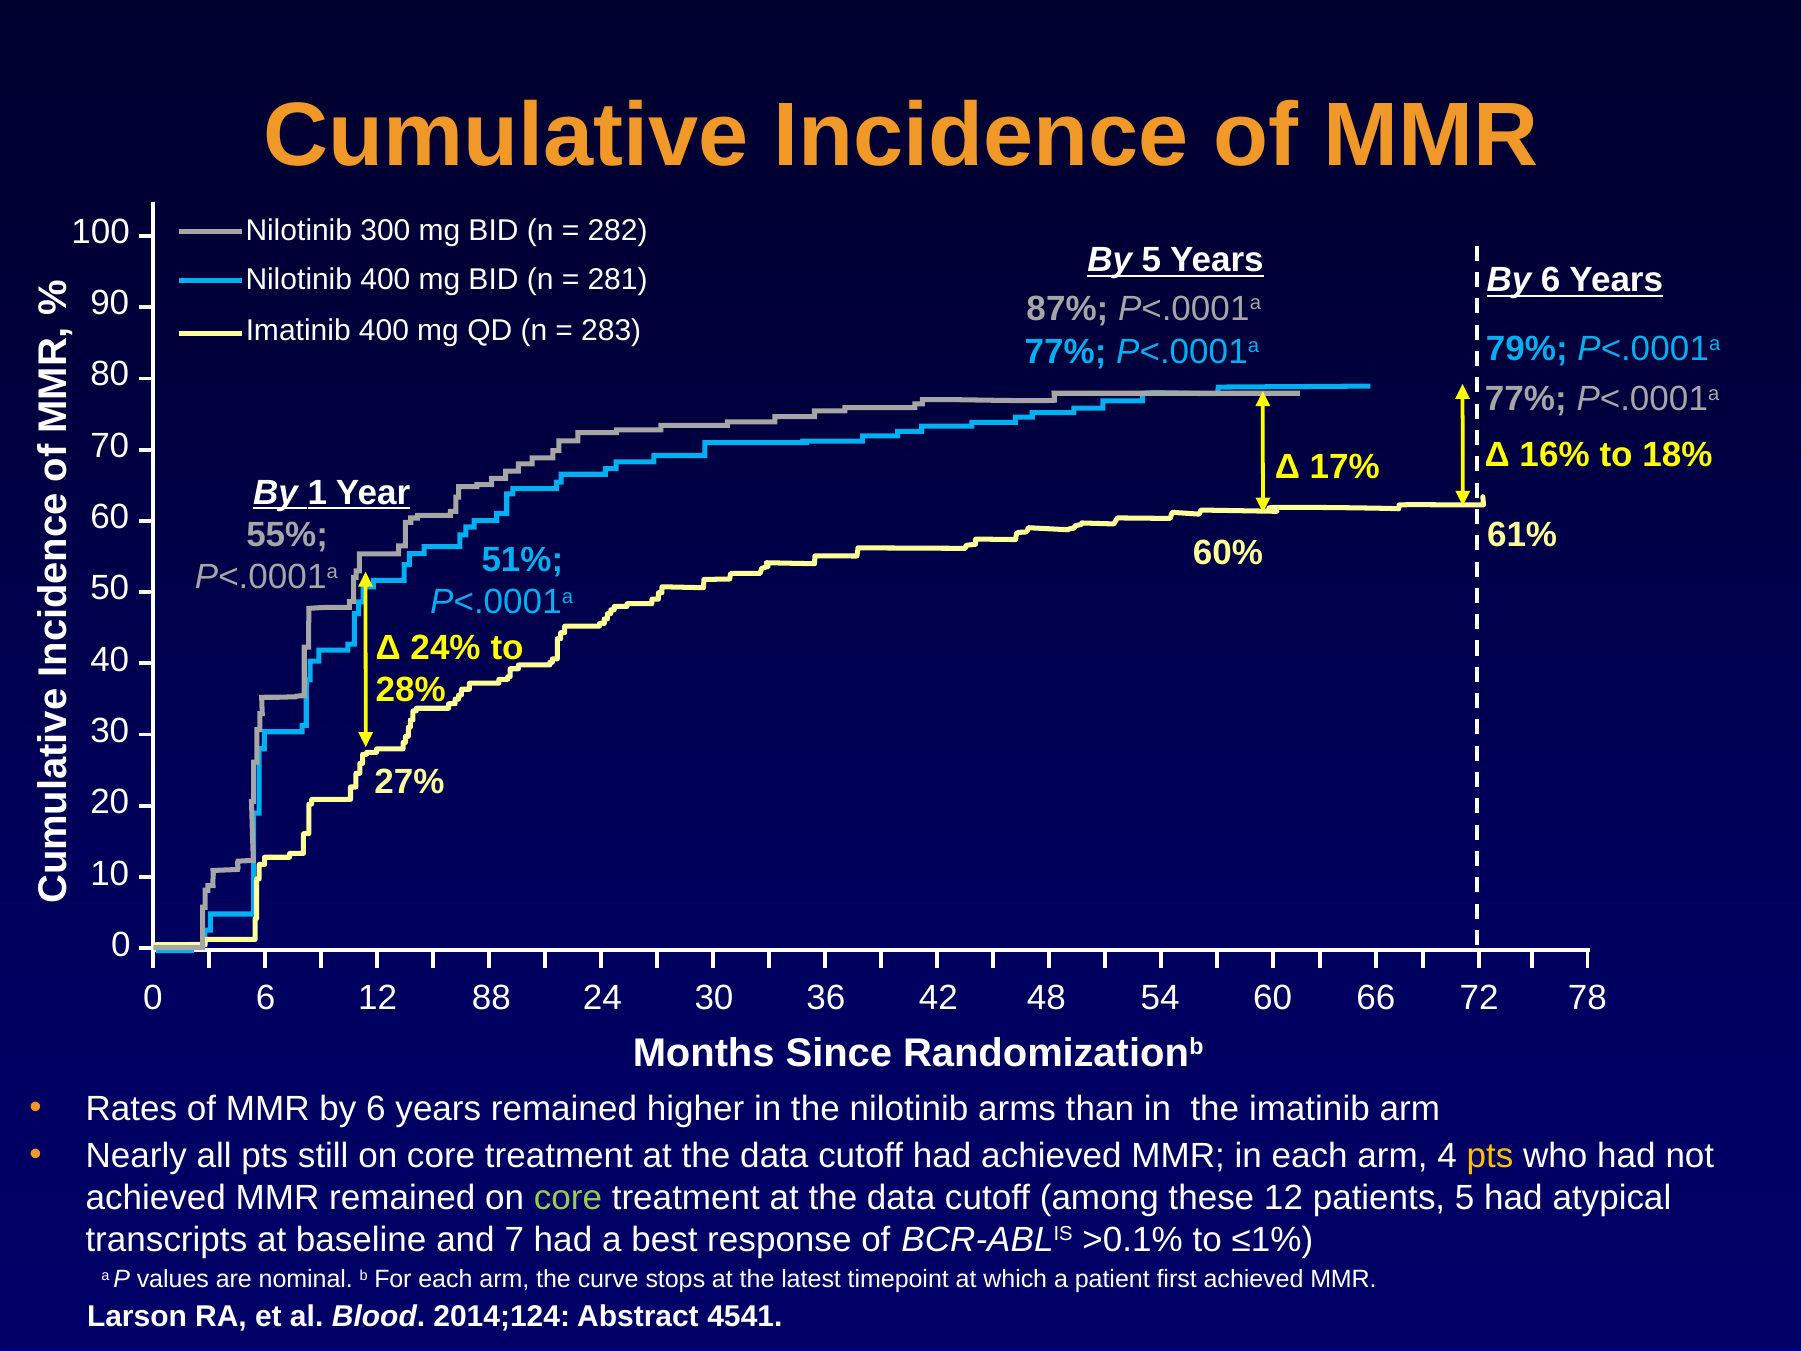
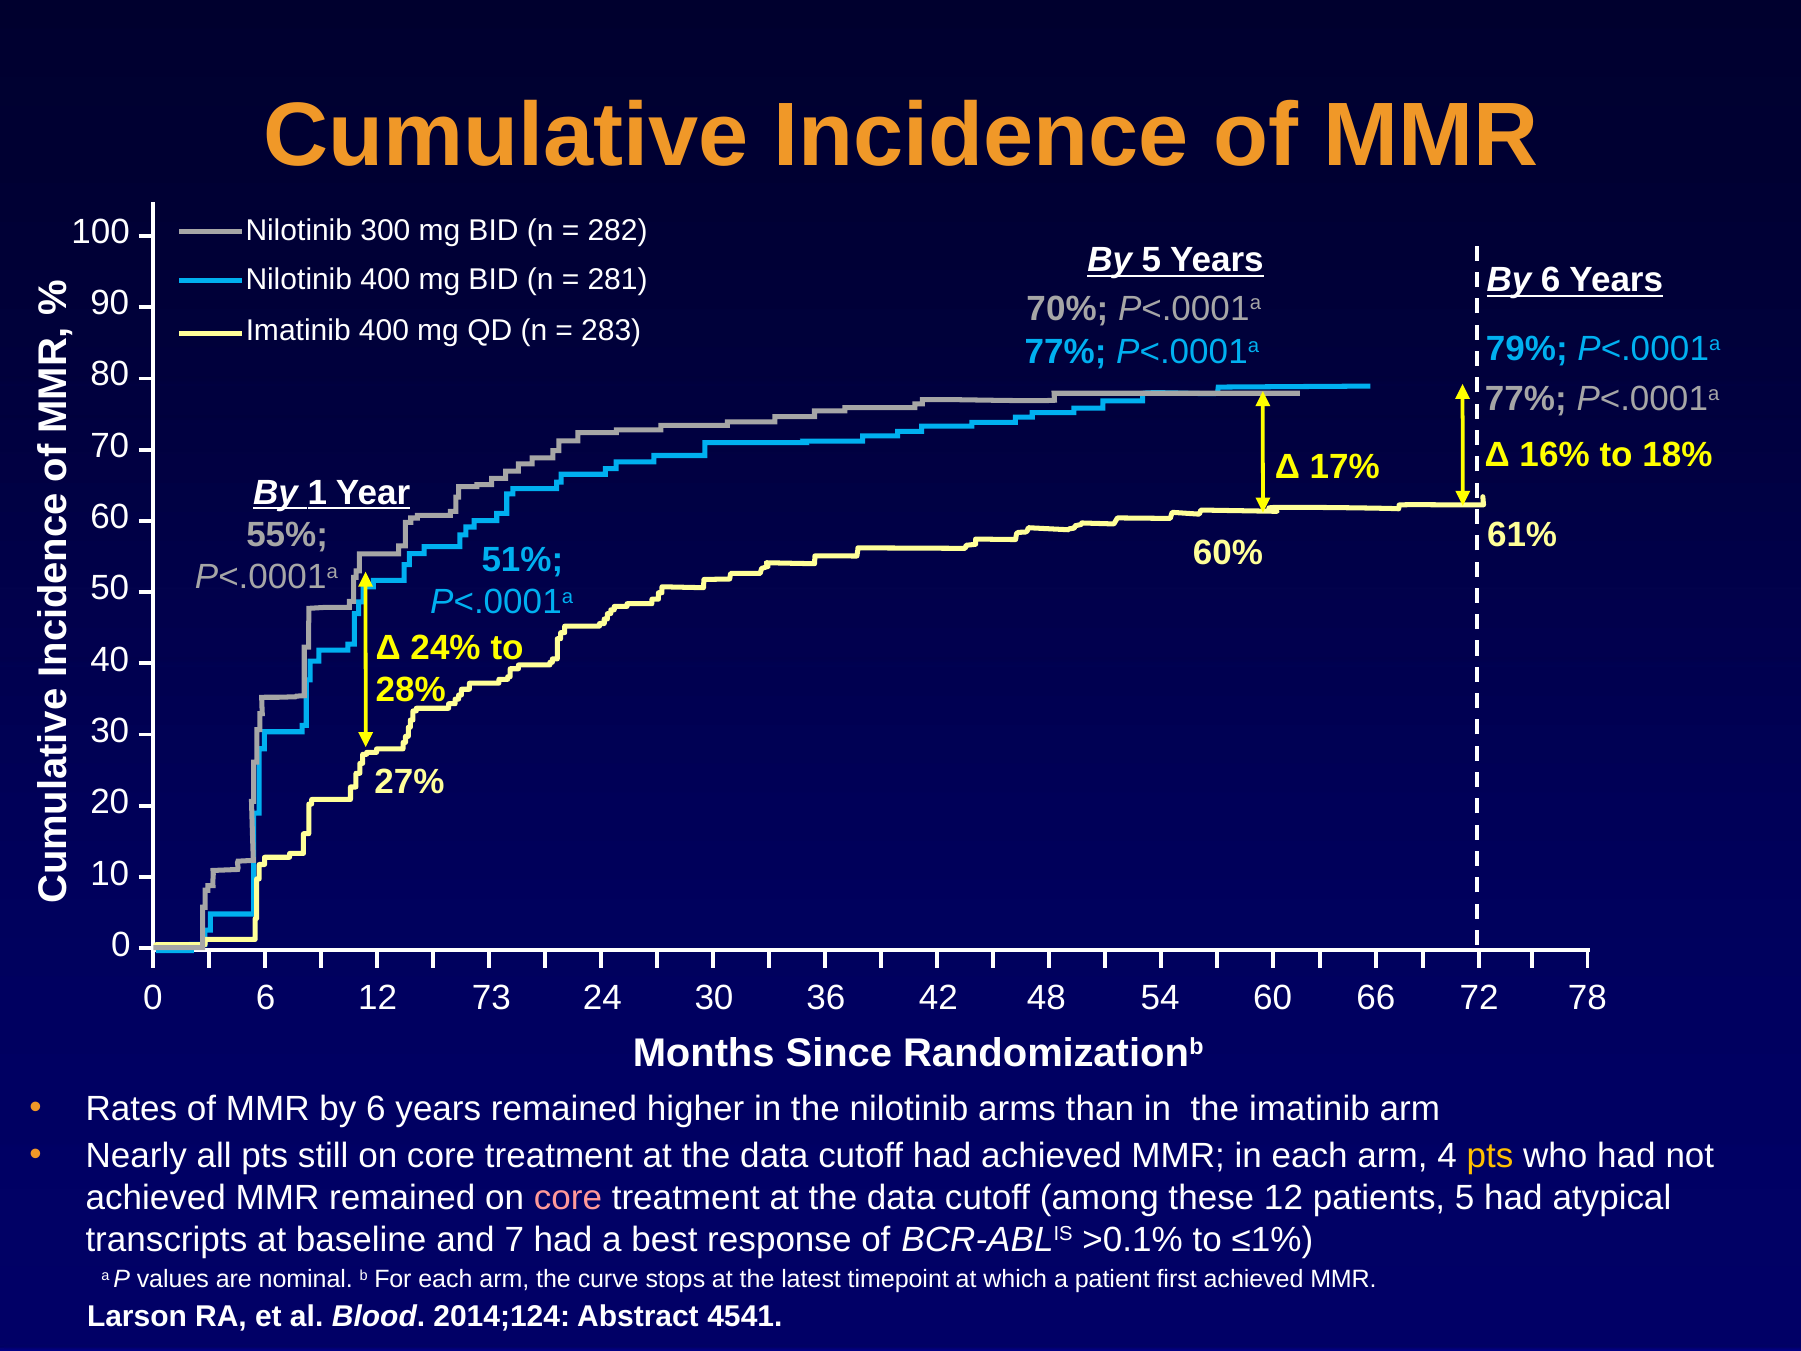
87%: 87% -> 70%
88: 88 -> 73
core at (568, 1197) colour: light green -> pink
